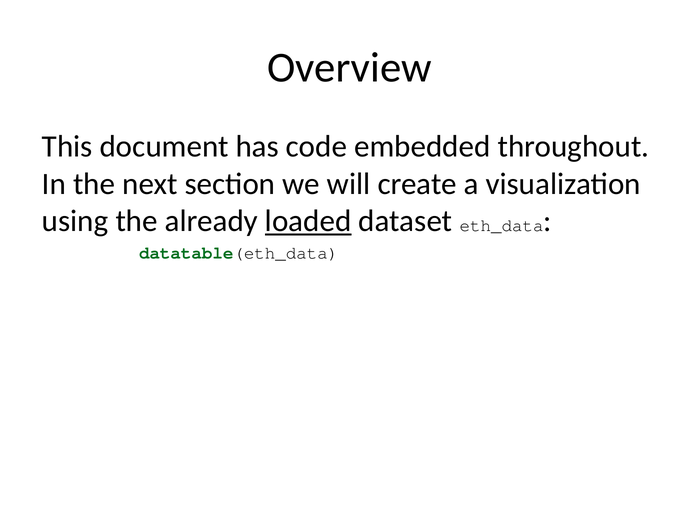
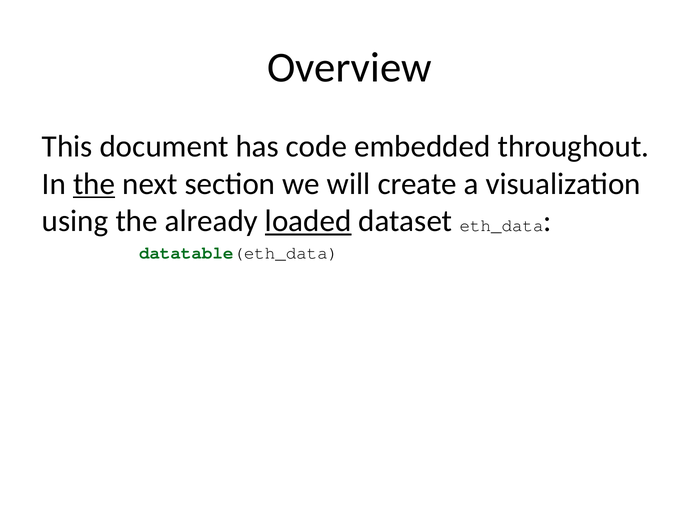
the at (94, 184) underline: none -> present
